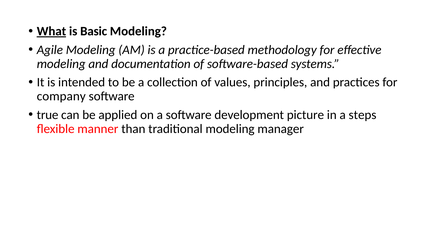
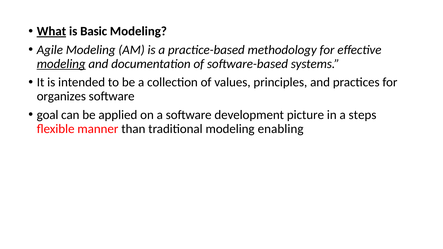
modeling at (61, 64) underline: none -> present
company: company -> organizes
true: true -> goal
manager: manager -> enabling
